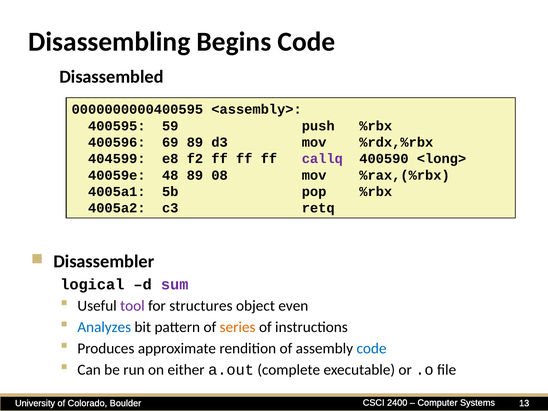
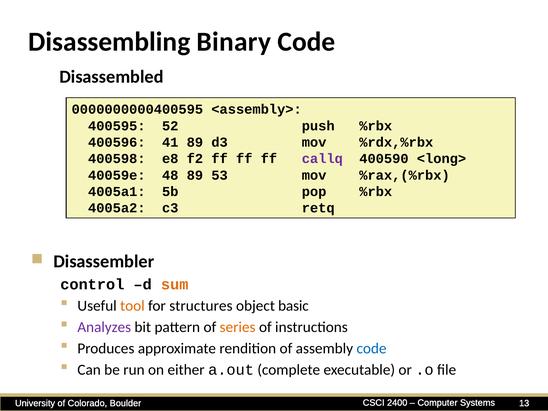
Begins: Begins -> Binary
59: 59 -> 52
69: 69 -> 41
404599: 404599 -> 400598
08: 08 -> 53
logical: logical -> control
sum colour: purple -> orange
tool colour: purple -> orange
even: even -> basic
Analyzes colour: blue -> purple
